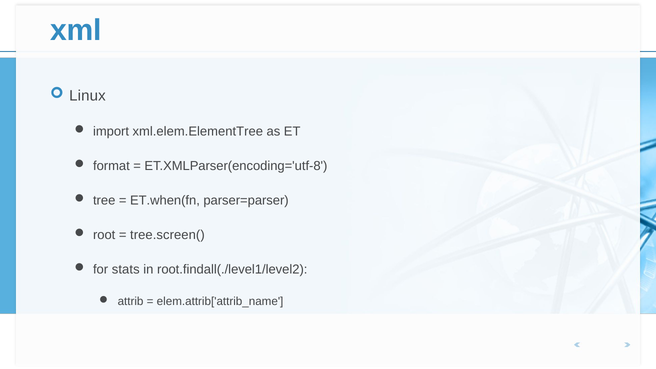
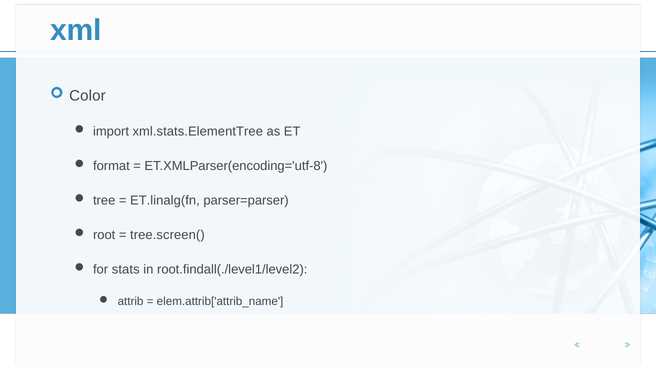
Linux: Linux -> Color
xml.elem.ElementTree: xml.elem.ElementTree -> xml.stats.ElementTree
ET.when(fn: ET.when(fn -> ET.linalg(fn
